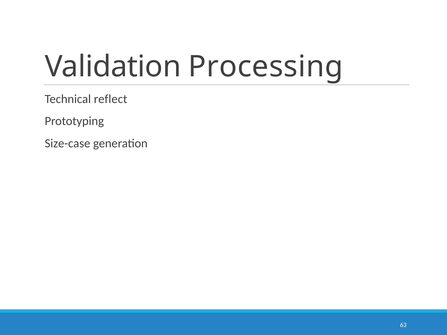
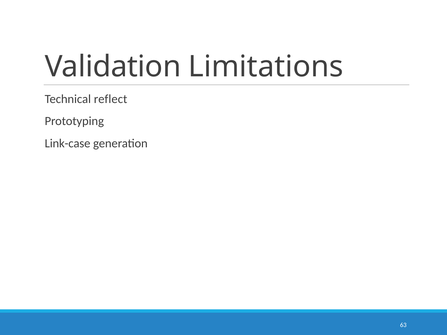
Processing: Processing -> Limitations
Size-case: Size-case -> Link-case
